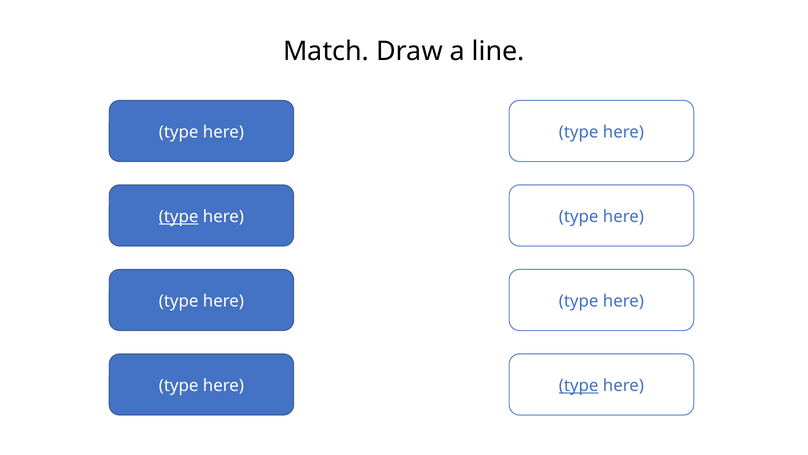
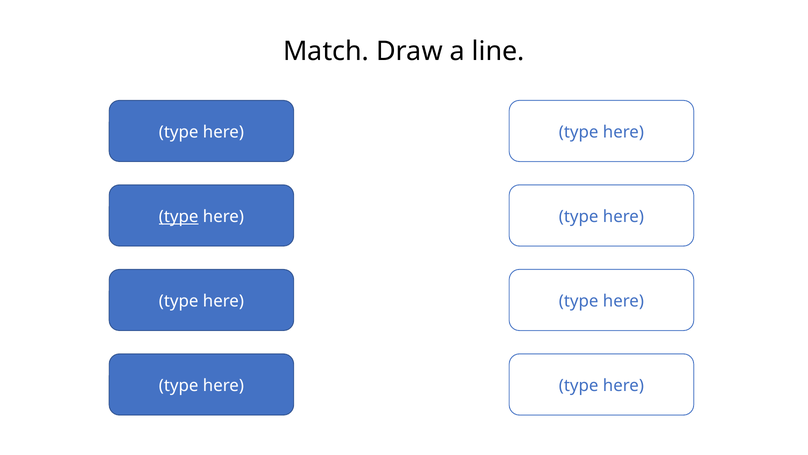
type at (579, 385) underline: present -> none
